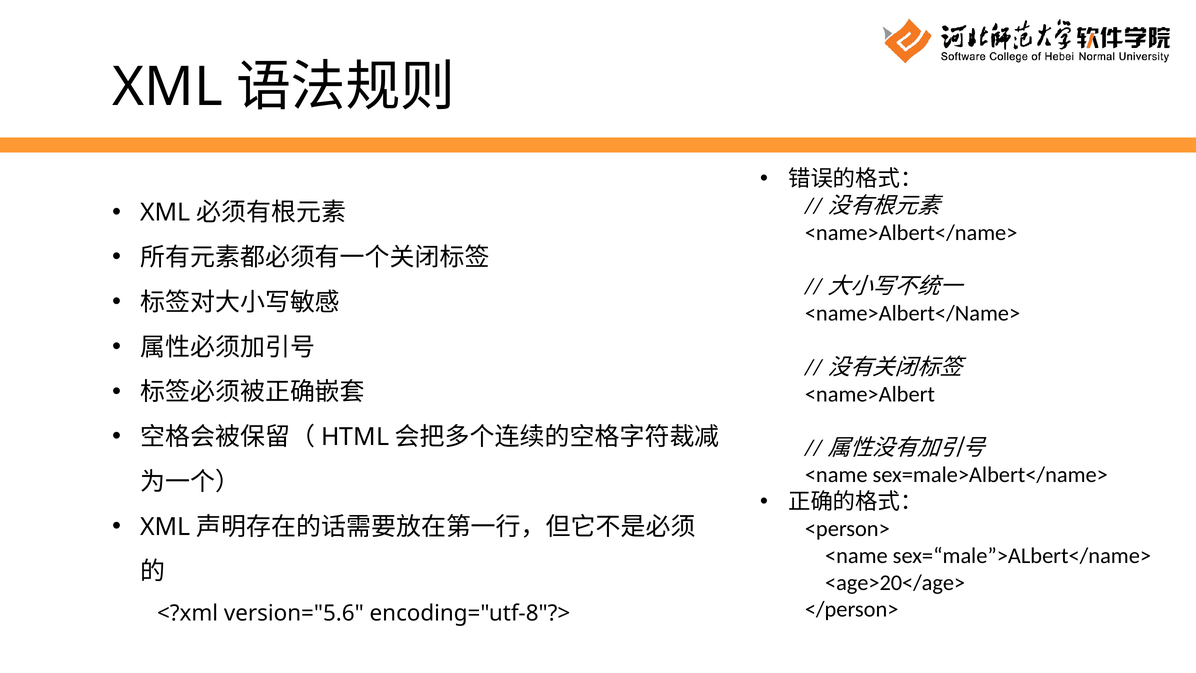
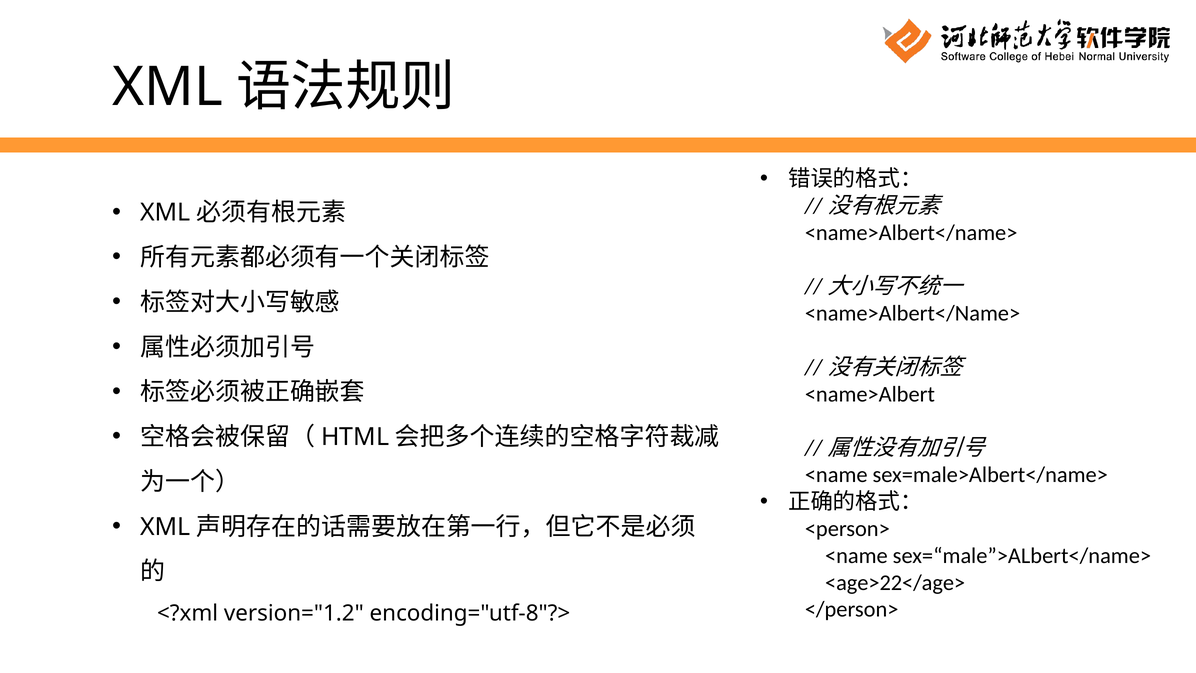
<age>20</age>: <age>20</age> -> <age>22</age>
version="5.6: version="5.6 -> version="1.2
